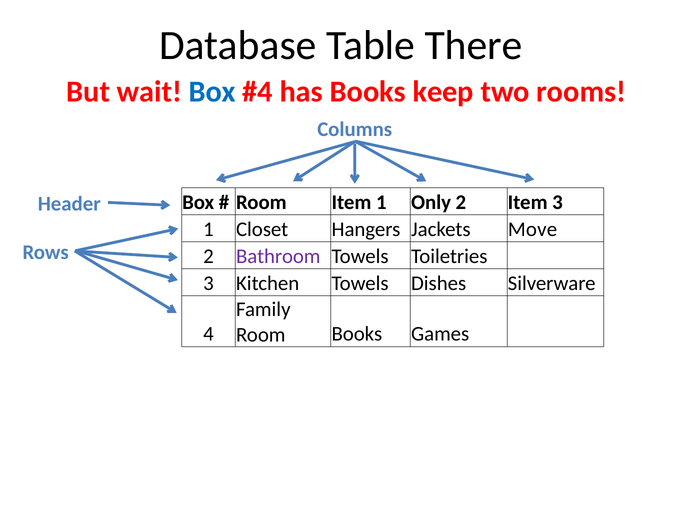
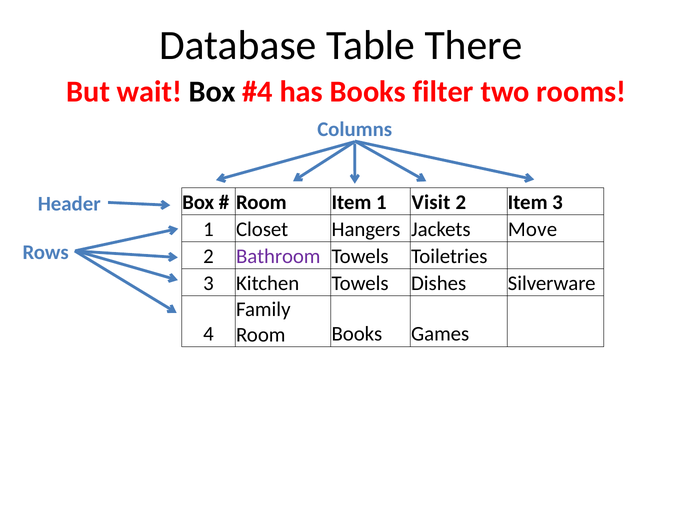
Box at (212, 92) colour: blue -> black
keep: keep -> filter
Only: Only -> Visit
